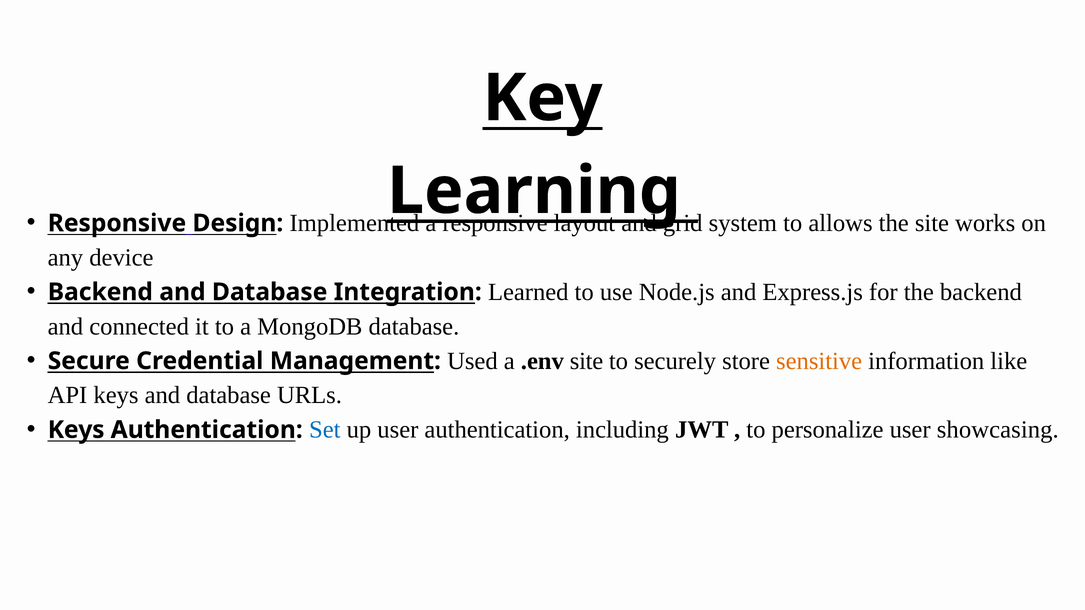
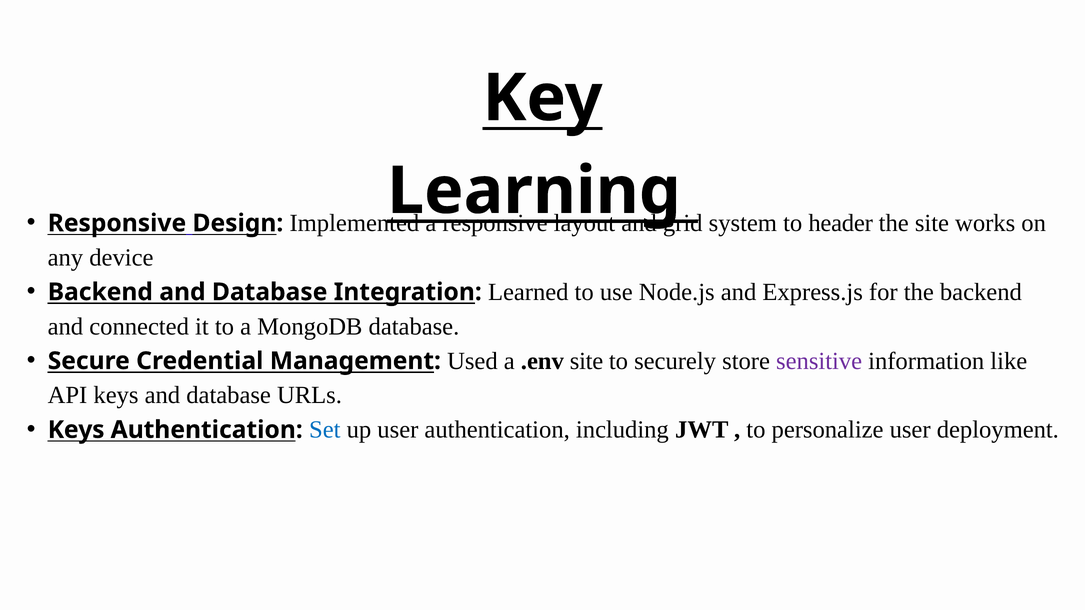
allows: allows -> header
sensitive colour: orange -> purple
showcasing: showcasing -> deployment
